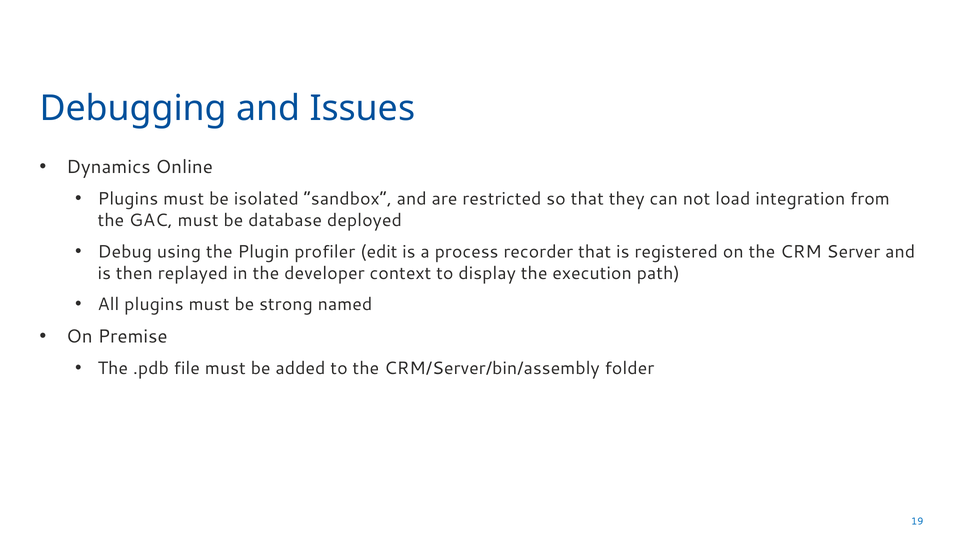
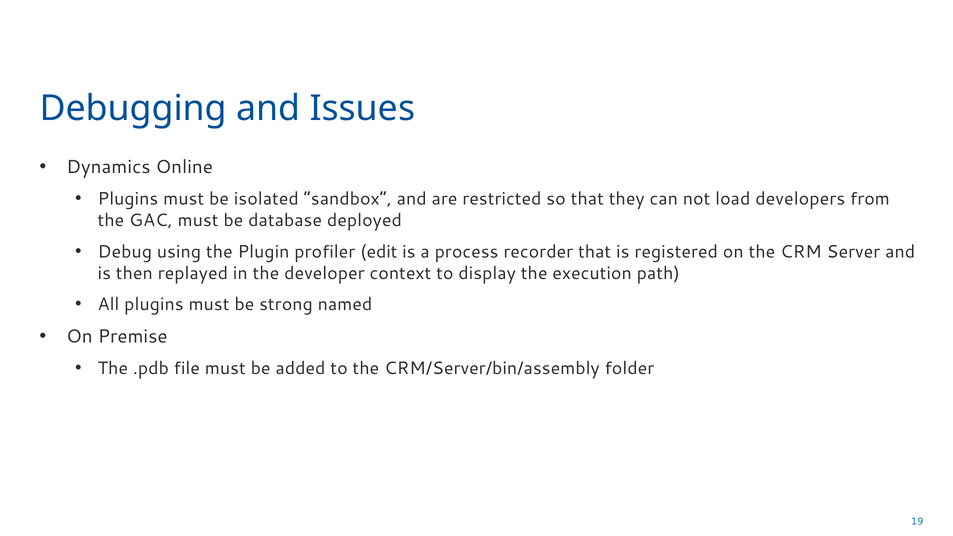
integration: integration -> developers
